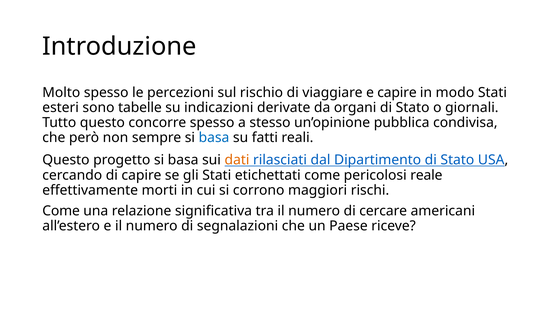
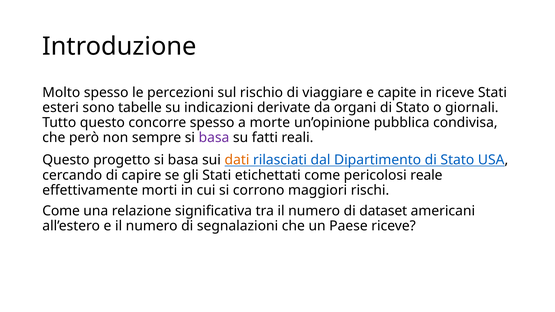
e capire: capire -> capite
in modo: modo -> riceve
stesso: stesso -> morte
basa at (214, 138) colour: blue -> purple
cercare: cercare -> dataset
